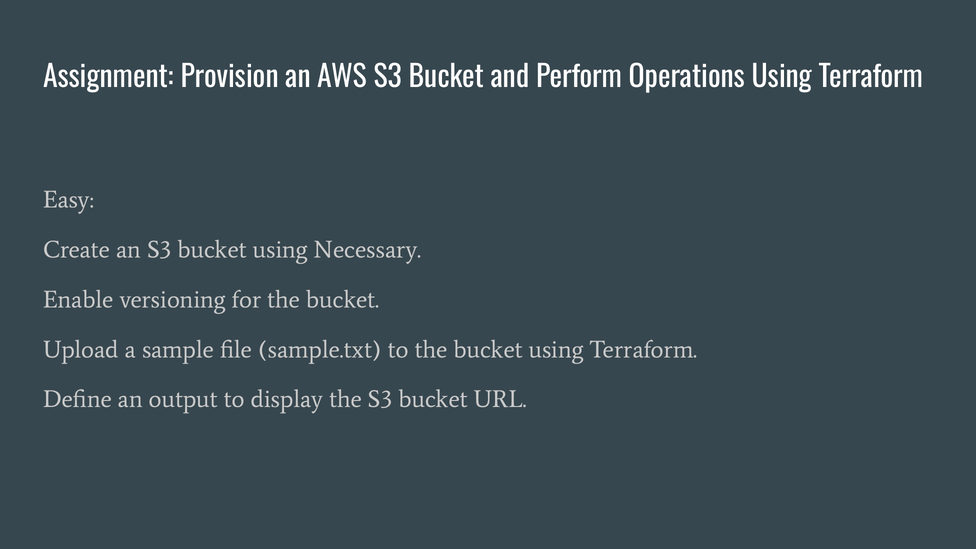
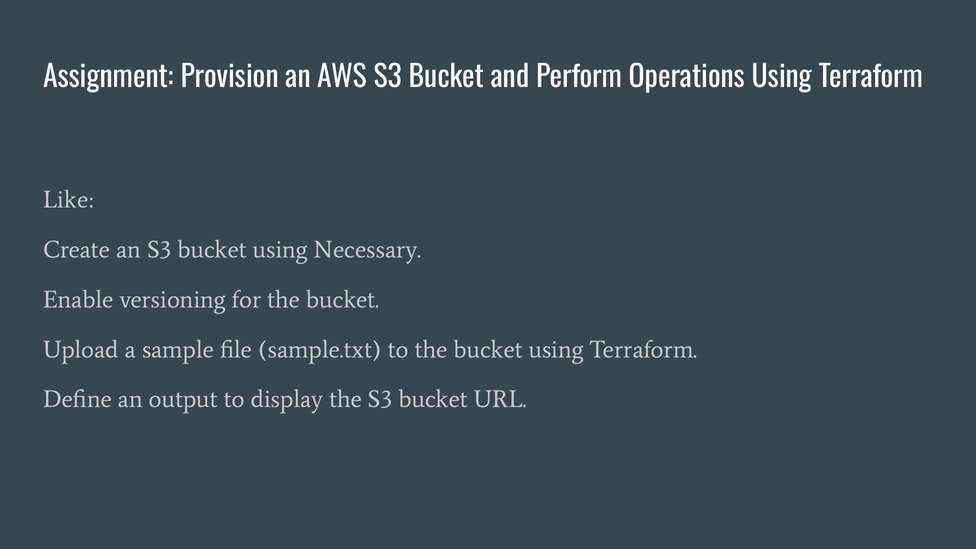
Easy: Easy -> Like
